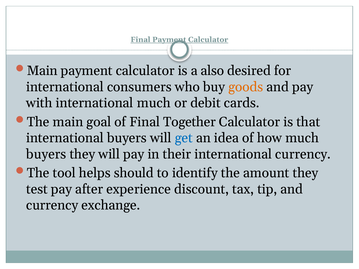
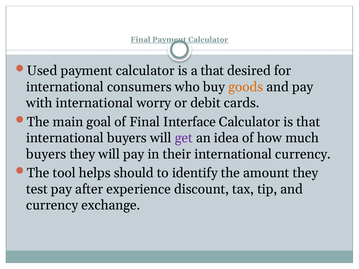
Main at (42, 71): Main -> Used
a also: also -> that
international much: much -> worry
Together: Together -> Interface
get colour: blue -> purple
